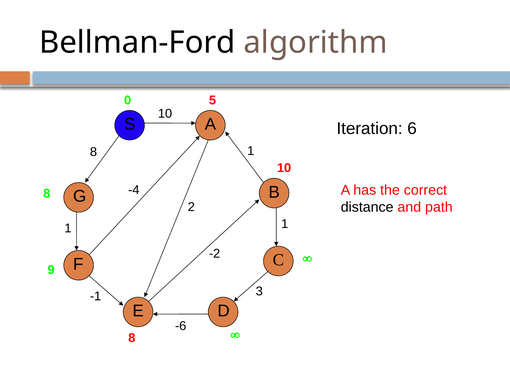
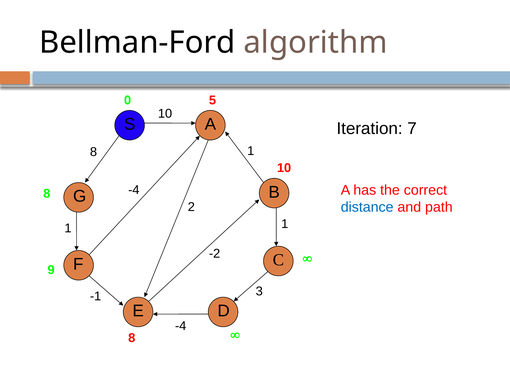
6: 6 -> 7
distance colour: black -> blue
-6 at (181, 326): -6 -> -4
